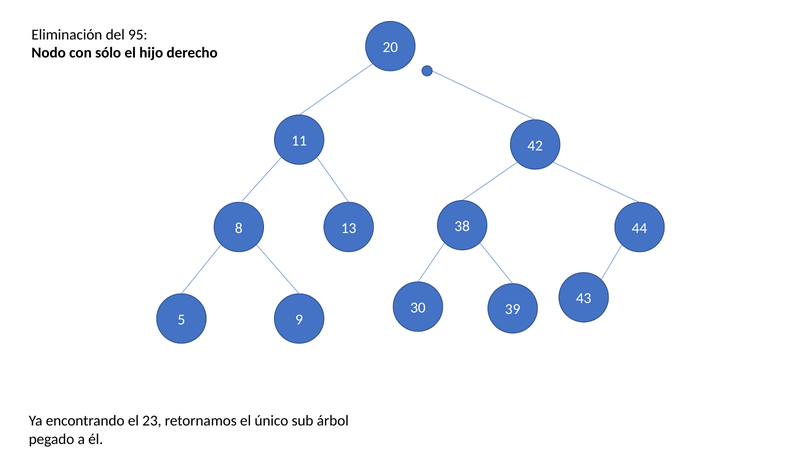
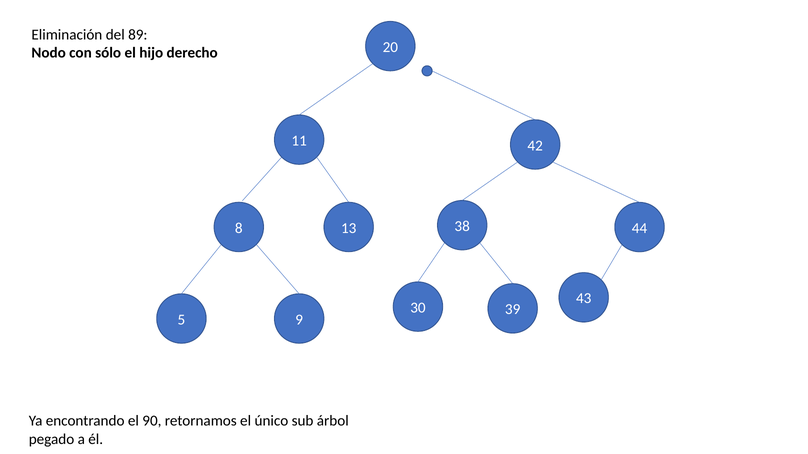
95: 95 -> 89
23: 23 -> 90
